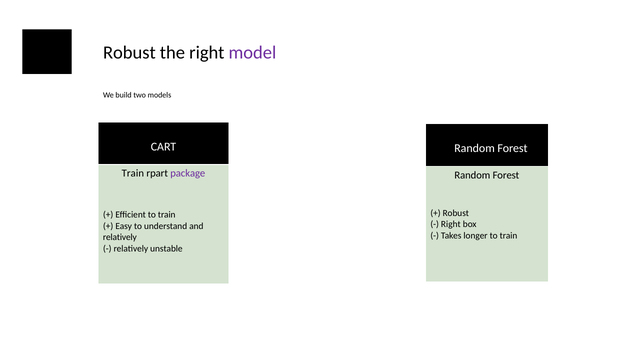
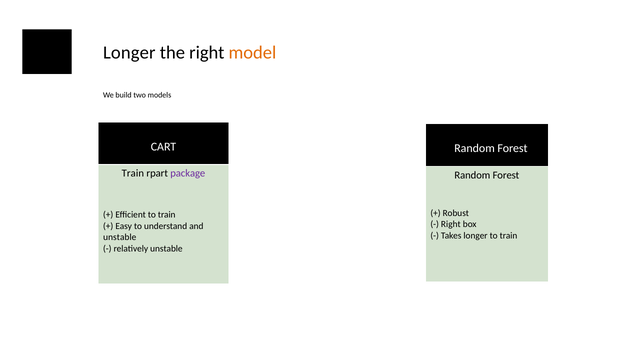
Robust at (129, 53): Robust -> Longer
model colour: purple -> orange
relatively at (120, 237): relatively -> unstable
